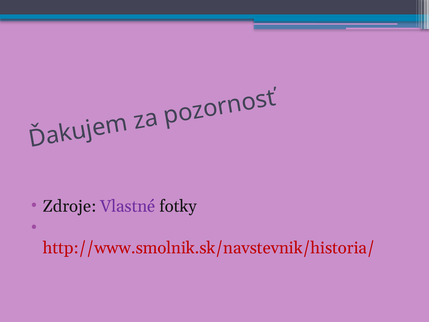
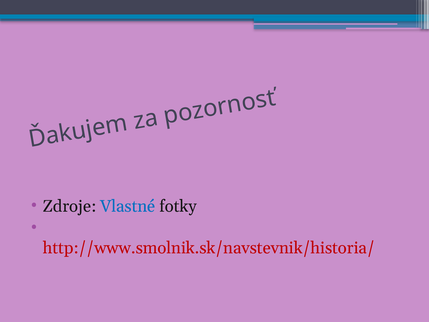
Vlastné colour: purple -> blue
